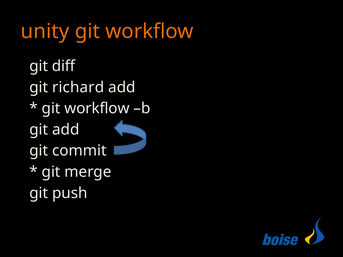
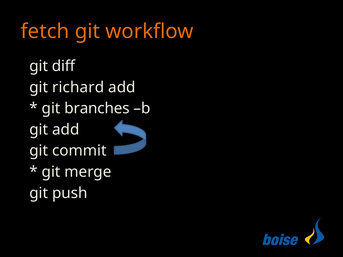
unity: unity -> fetch
workflow at (97, 109): workflow -> branches
